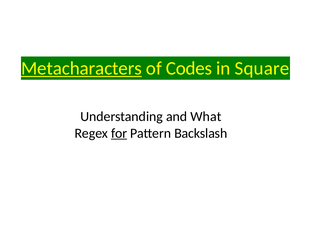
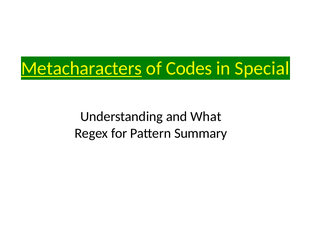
Square: Square -> Special
for underline: present -> none
Backslash: Backslash -> Summary
